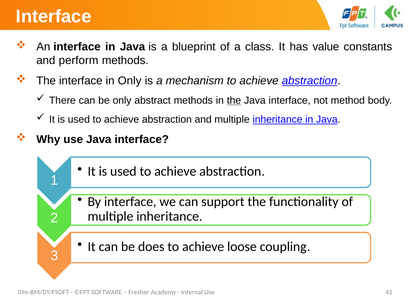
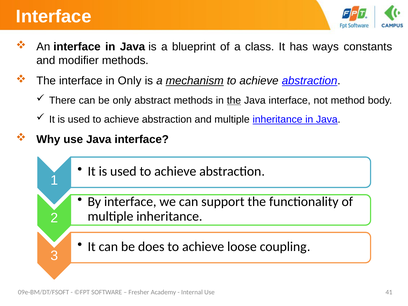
value: value -> ways
perform: perform -> modifier
mechanism underline: none -> present
